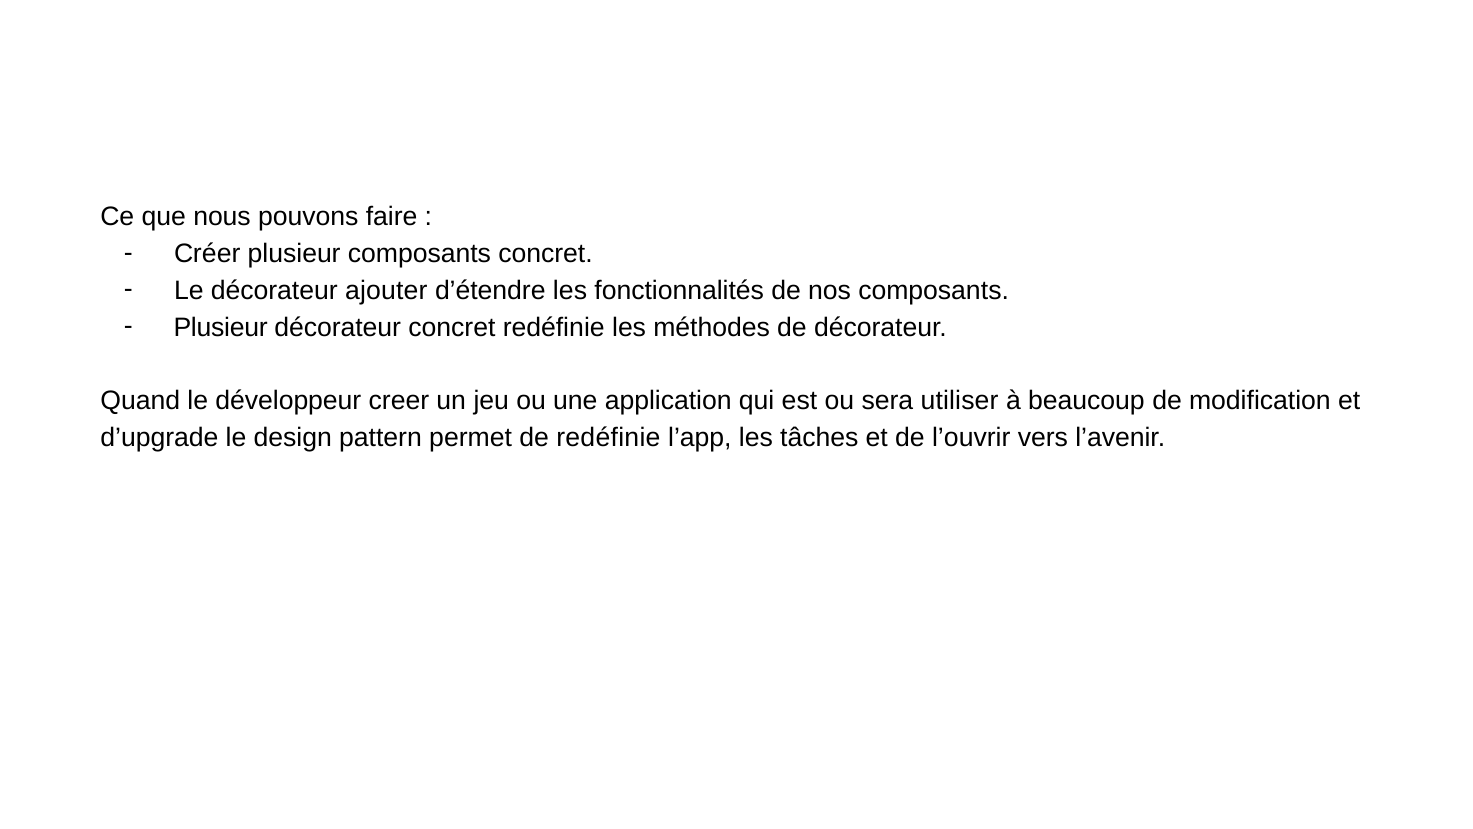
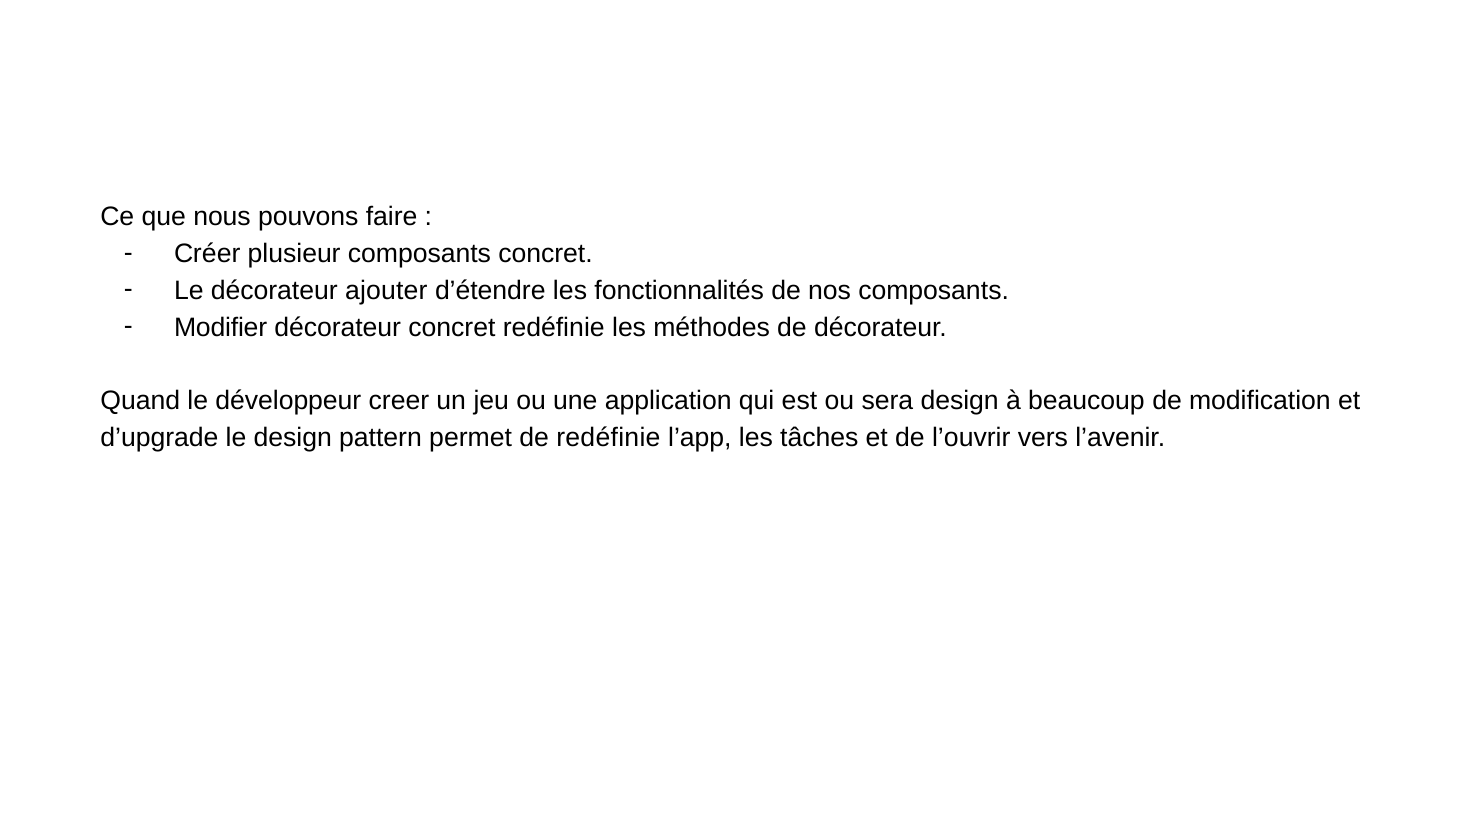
Plusieur at (221, 327): Plusieur -> Modifier
sera utiliser: utiliser -> design
